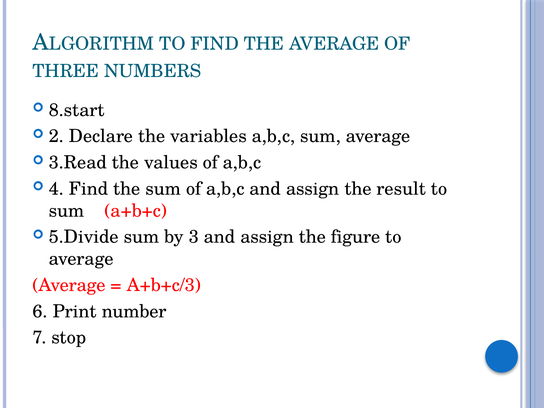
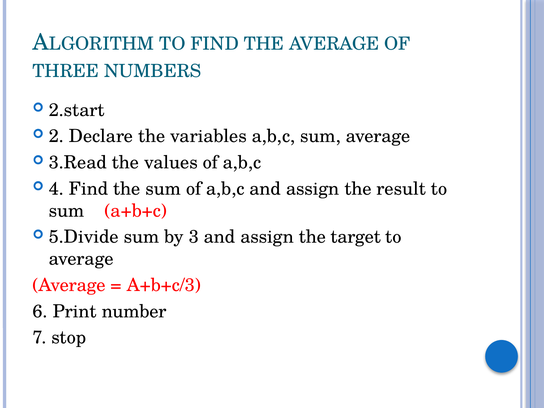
8.start: 8.start -> 2.start
figure: figure -> target
